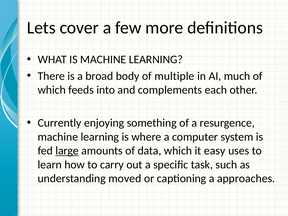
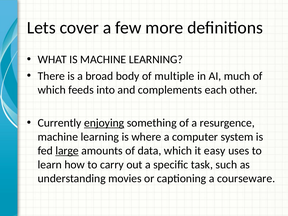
enjoying underline: none -> present
moved: moved -> movies
approaches: approaches -> courseware
